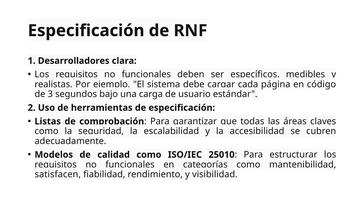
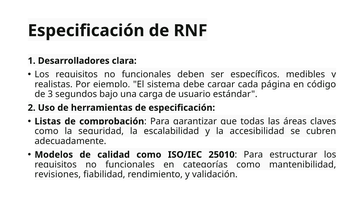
satisfacen: satisfacen -> revisiones
visibilidad: visibilidad -> validación
